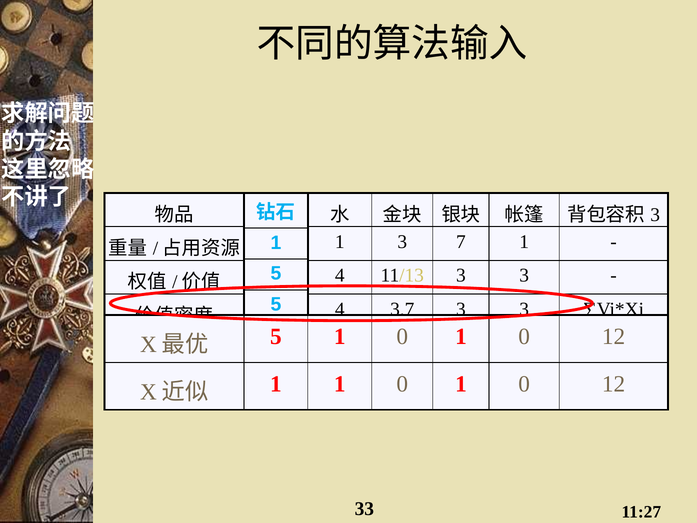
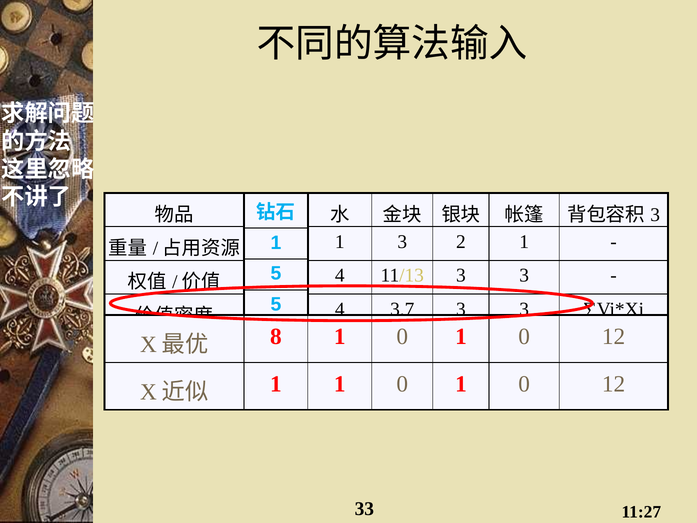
7: 7 -> 2
5 at (276, 336): 5 -> 8
